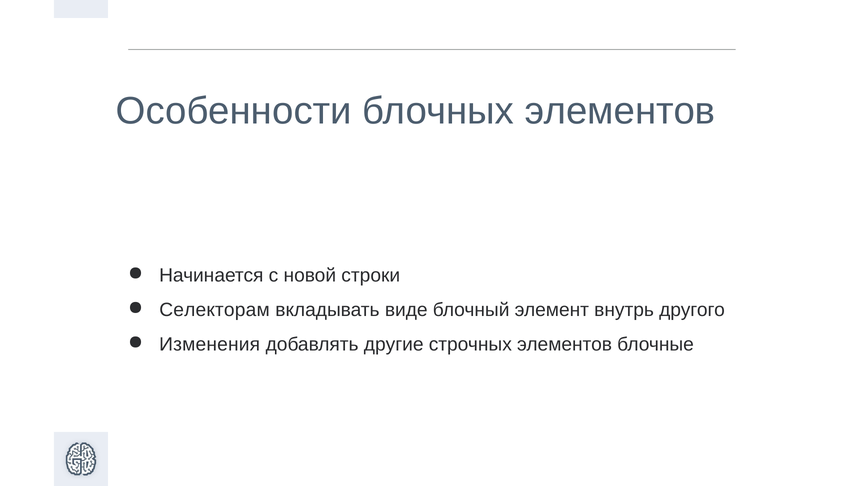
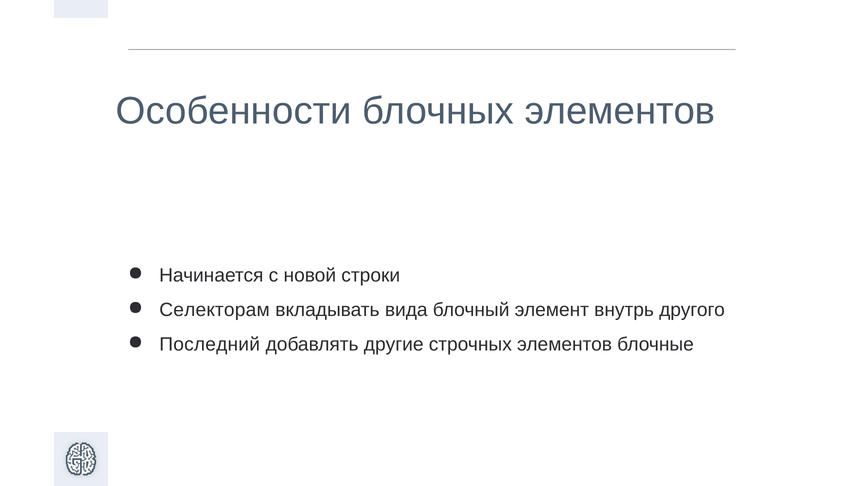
виде: виде -> вида
Изменения: Изменения -> Последний
